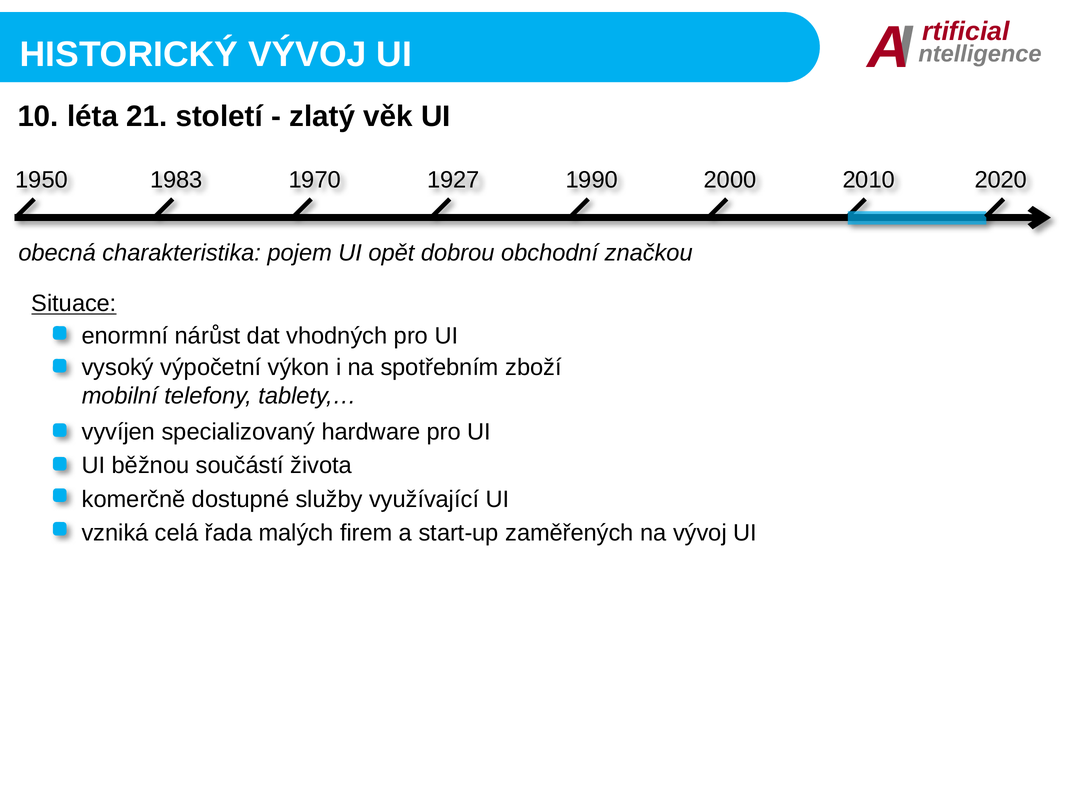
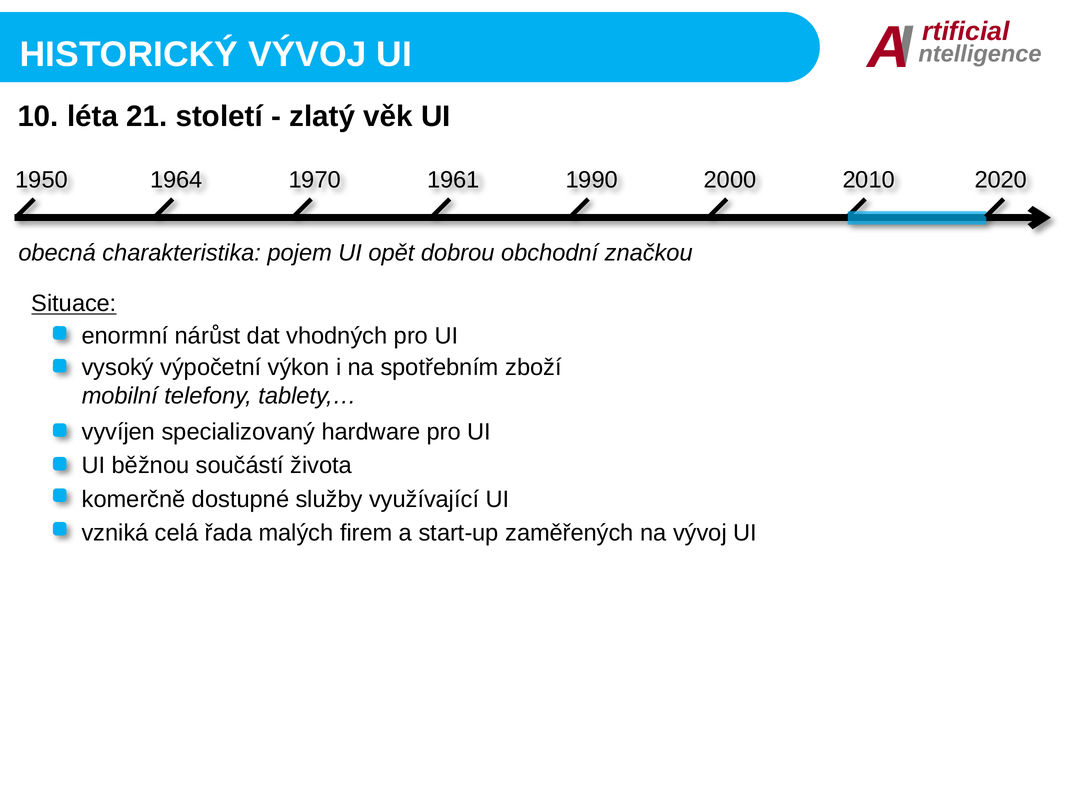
1983: 1983 -> 1964
1927: 1927 -> 1961
